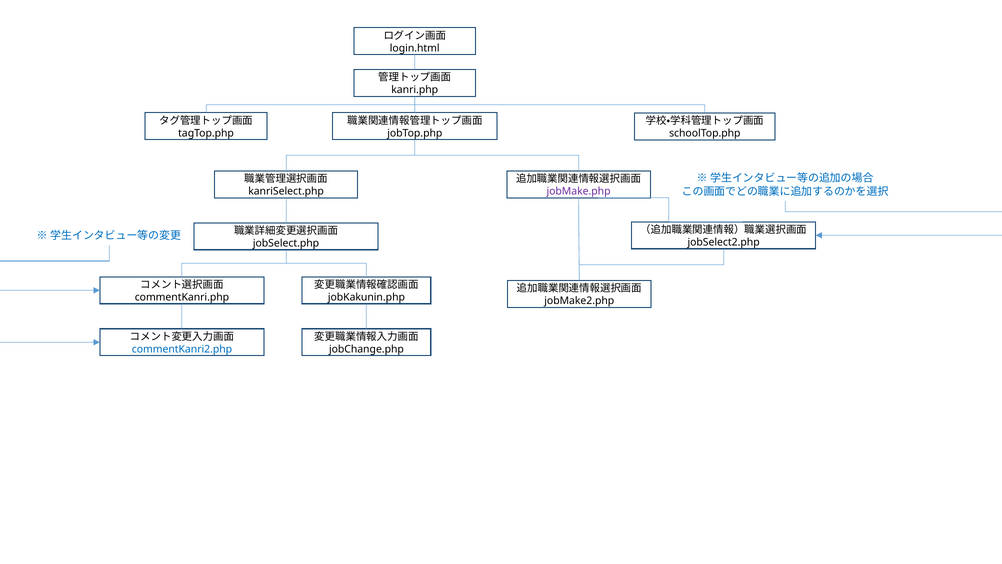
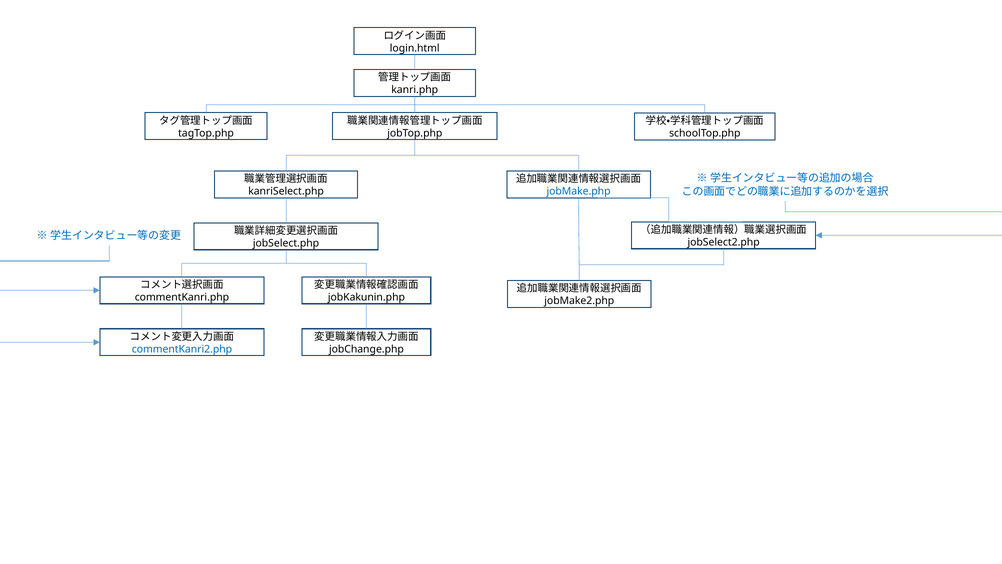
jobMake.php colour: purple -> blue
